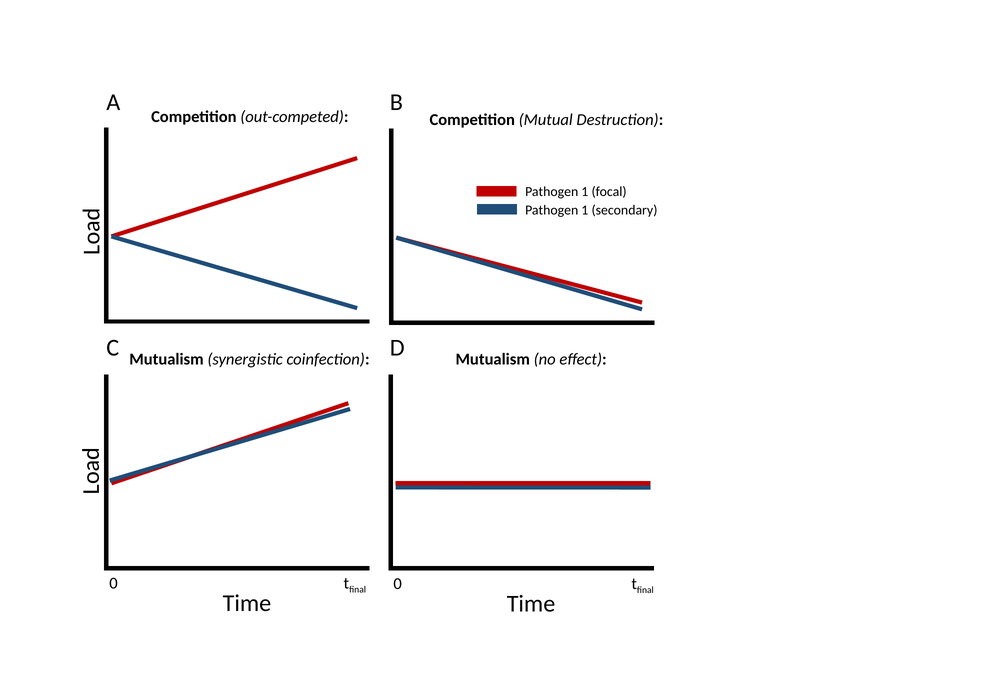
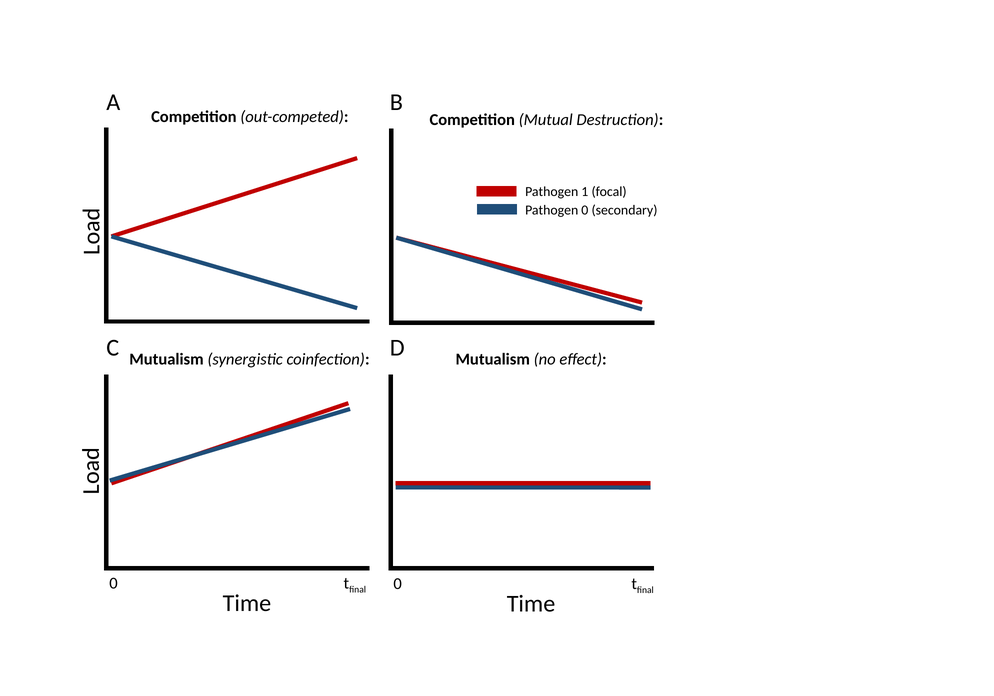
1 at (585, 210): 1 -> 0
